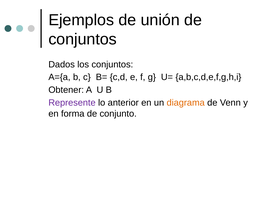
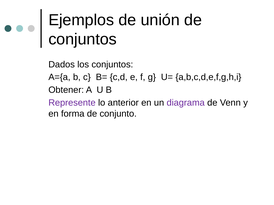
diagrama colour: orange -> purple
